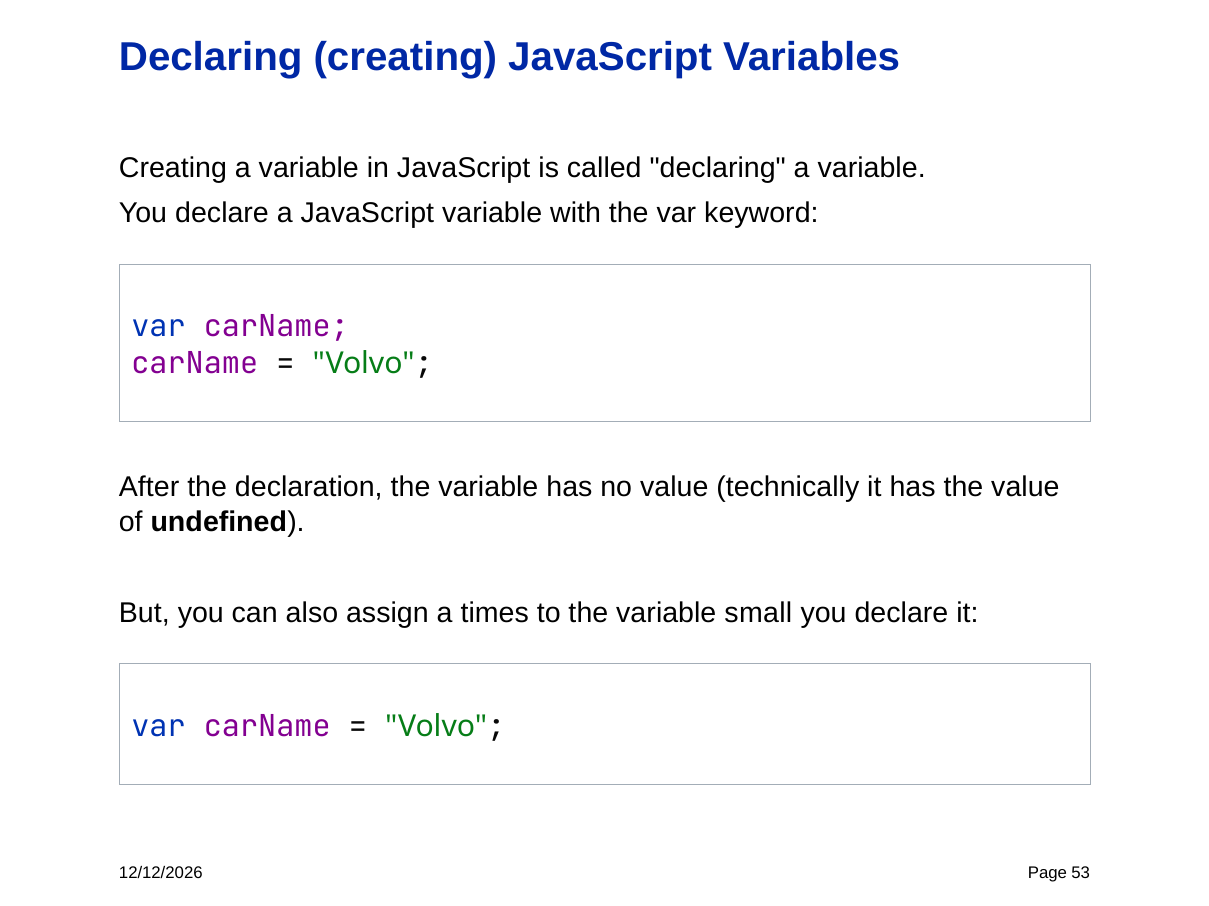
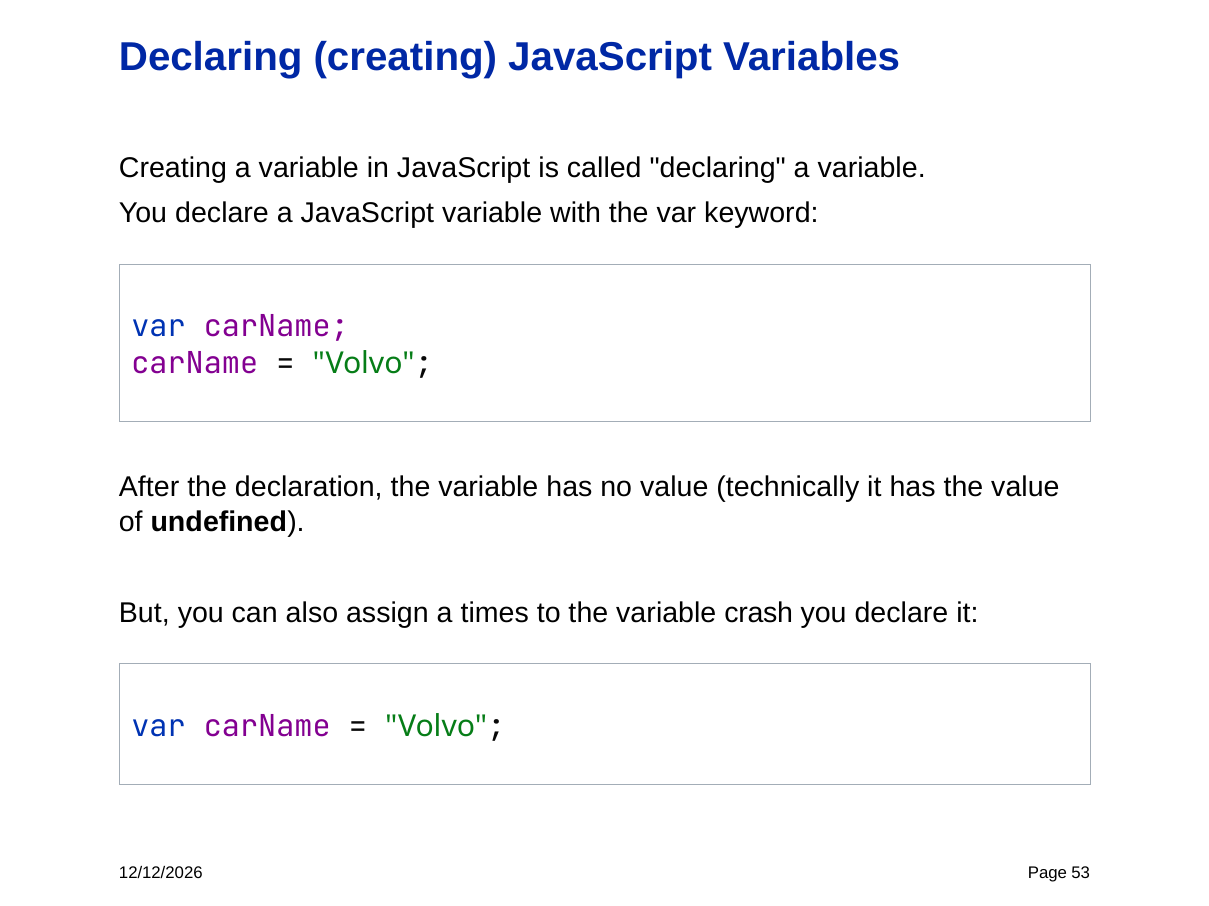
small: small -> crash
